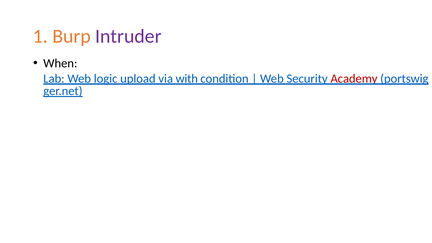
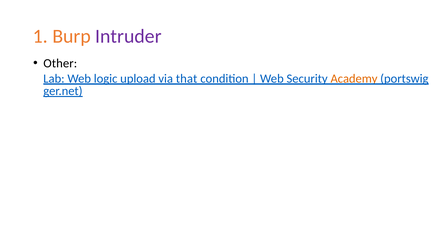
When: When -> Other
with: with -> that
Academy colour: red -> orange
